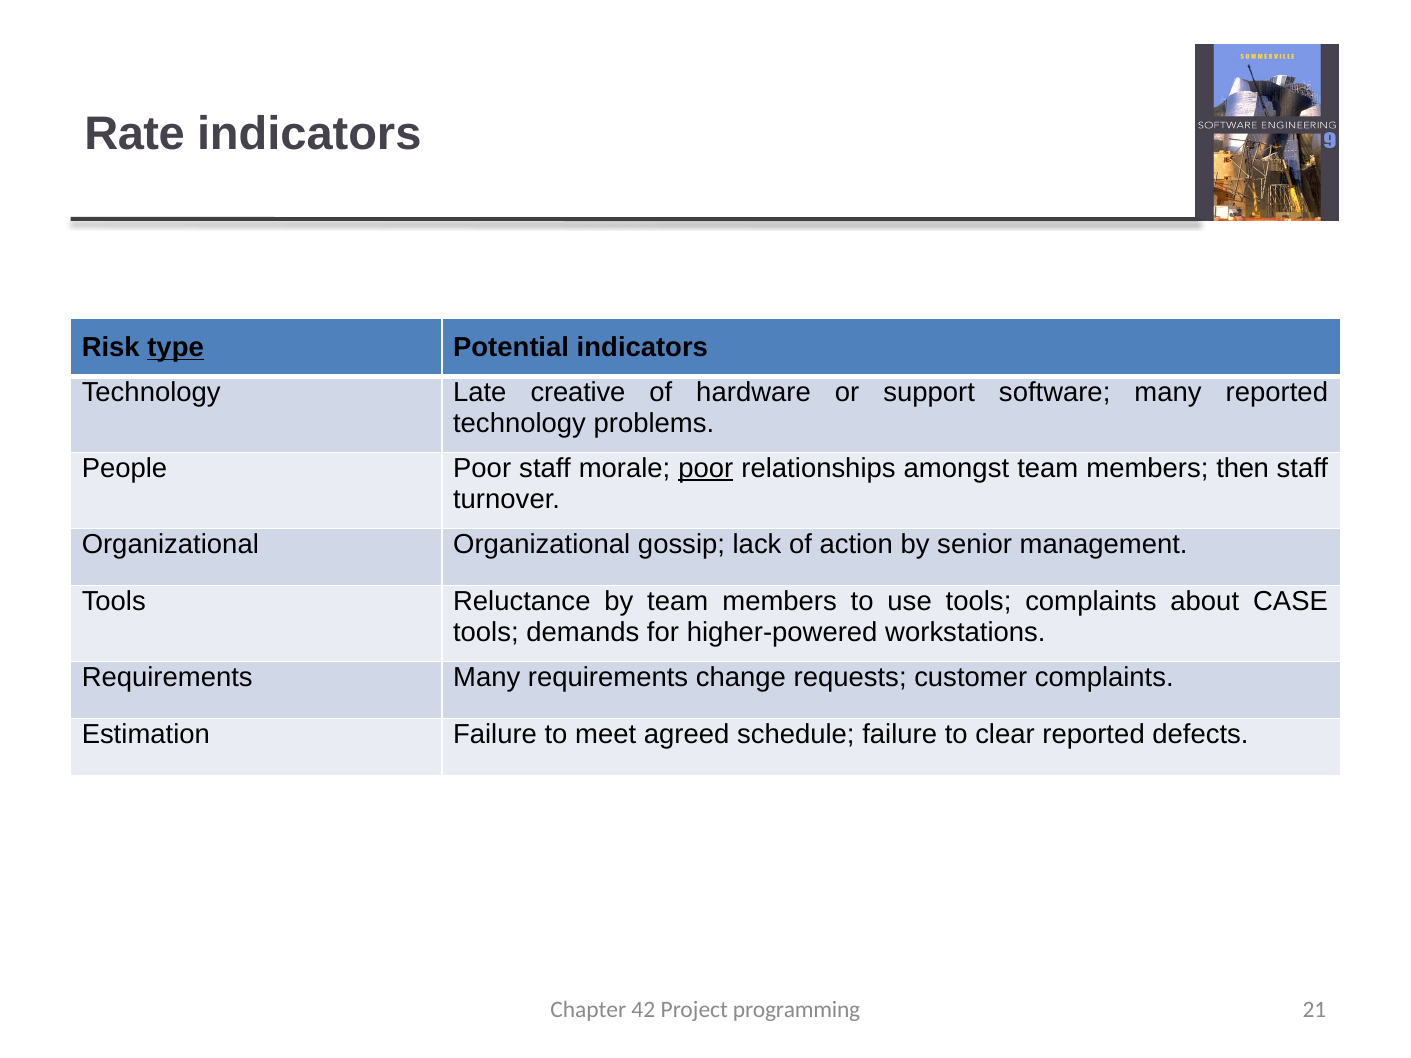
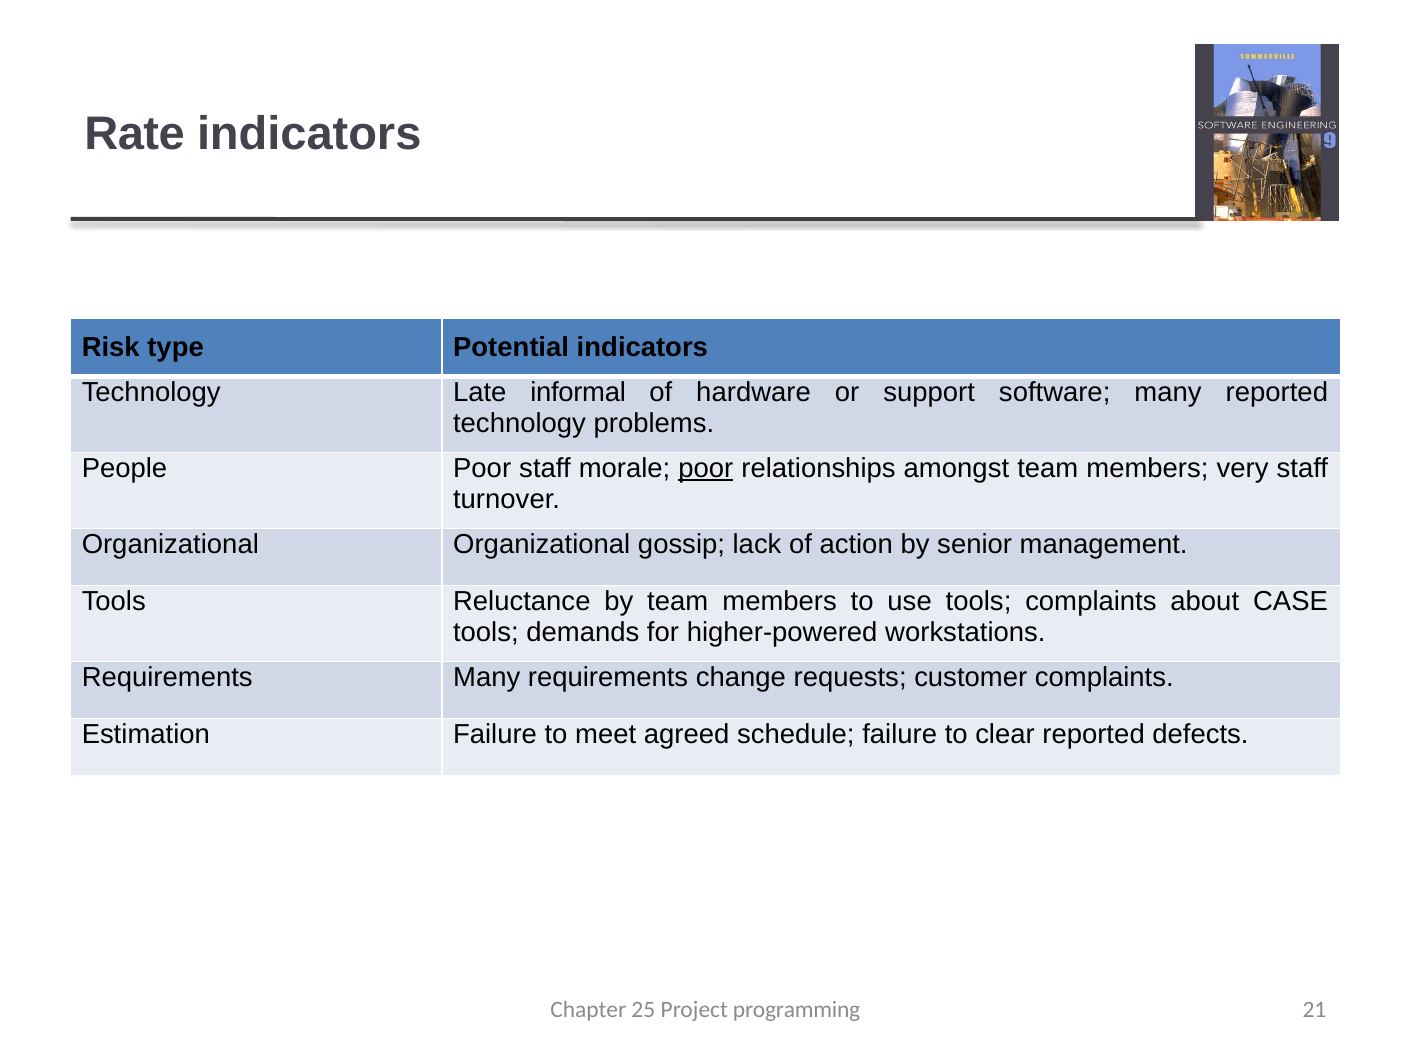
type underline: present -> none
creative: creative -> informal
then: then -> very
42: 42 -> 25
